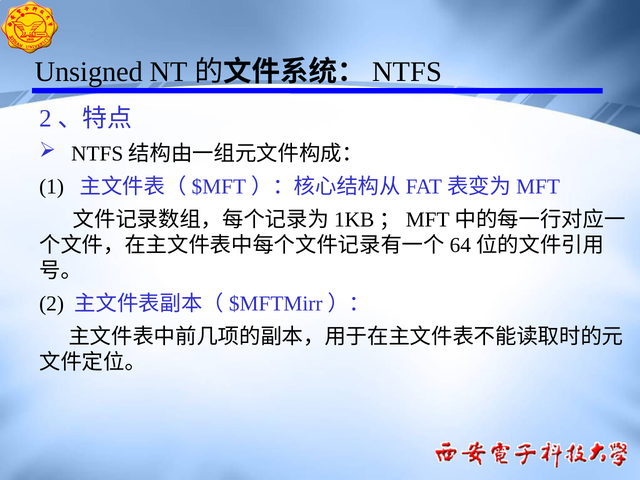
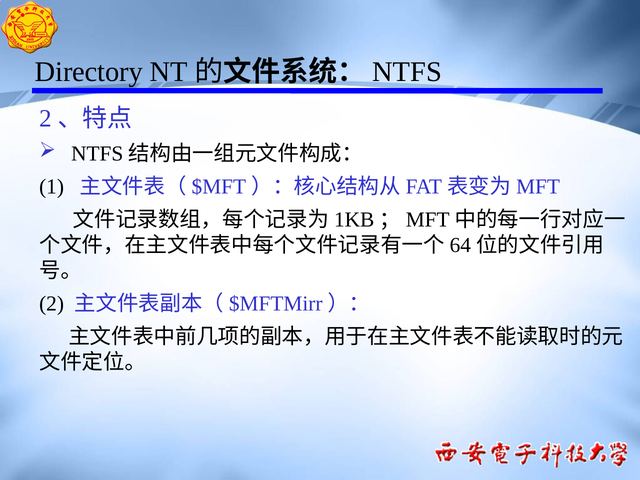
Unsigned: Unsigned -> Directory
